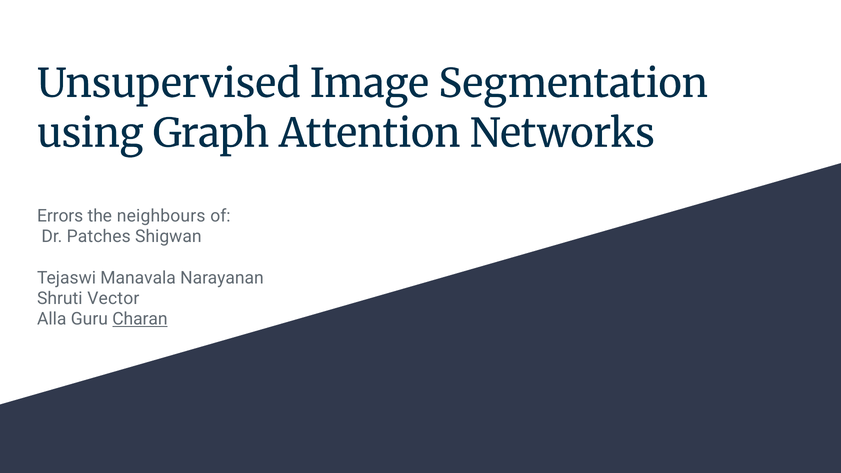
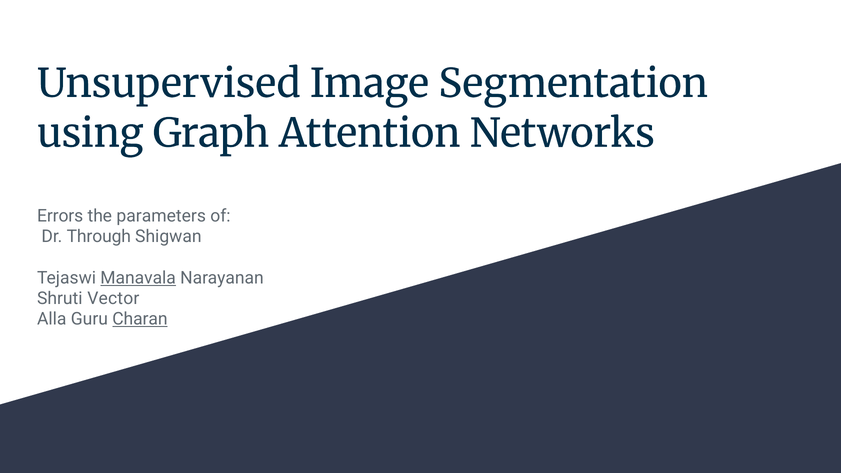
neighbours: neighbours -> parameters
Patches: Patches -> Through
Manavala underline: none -> present
